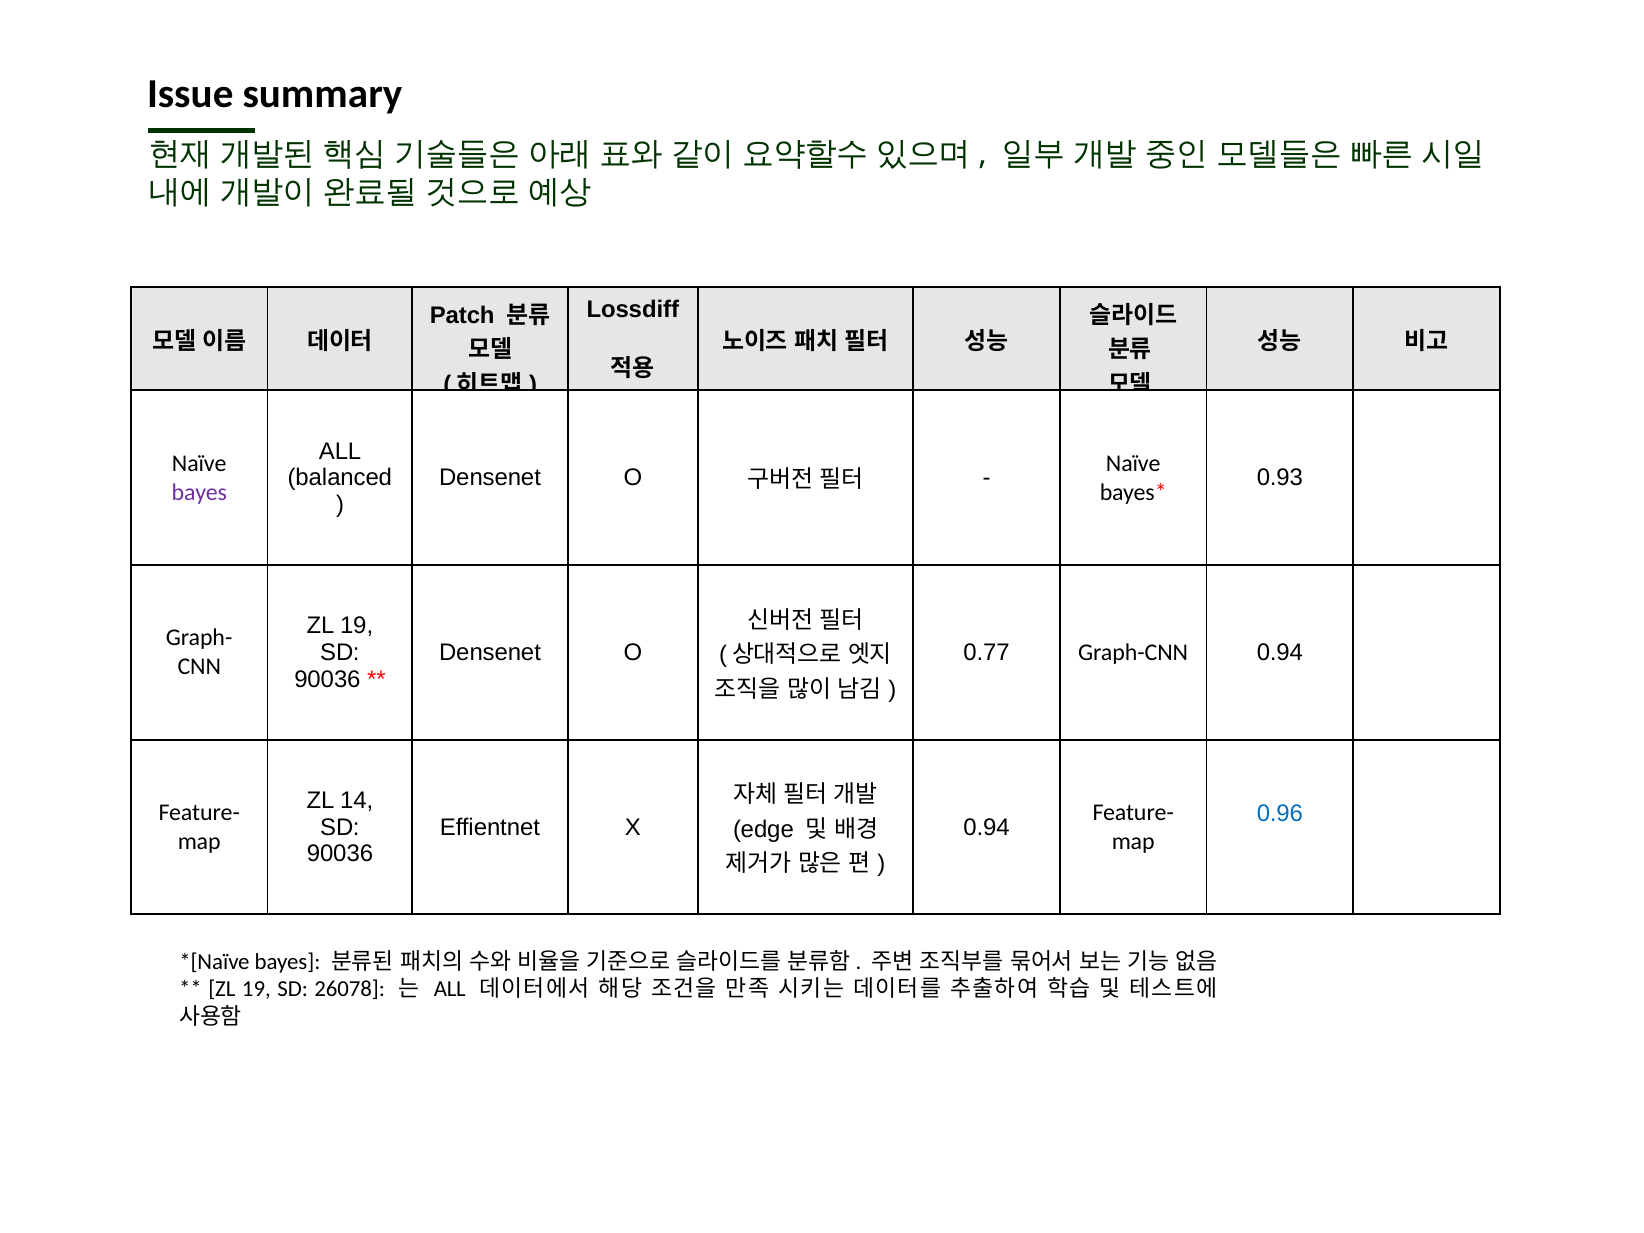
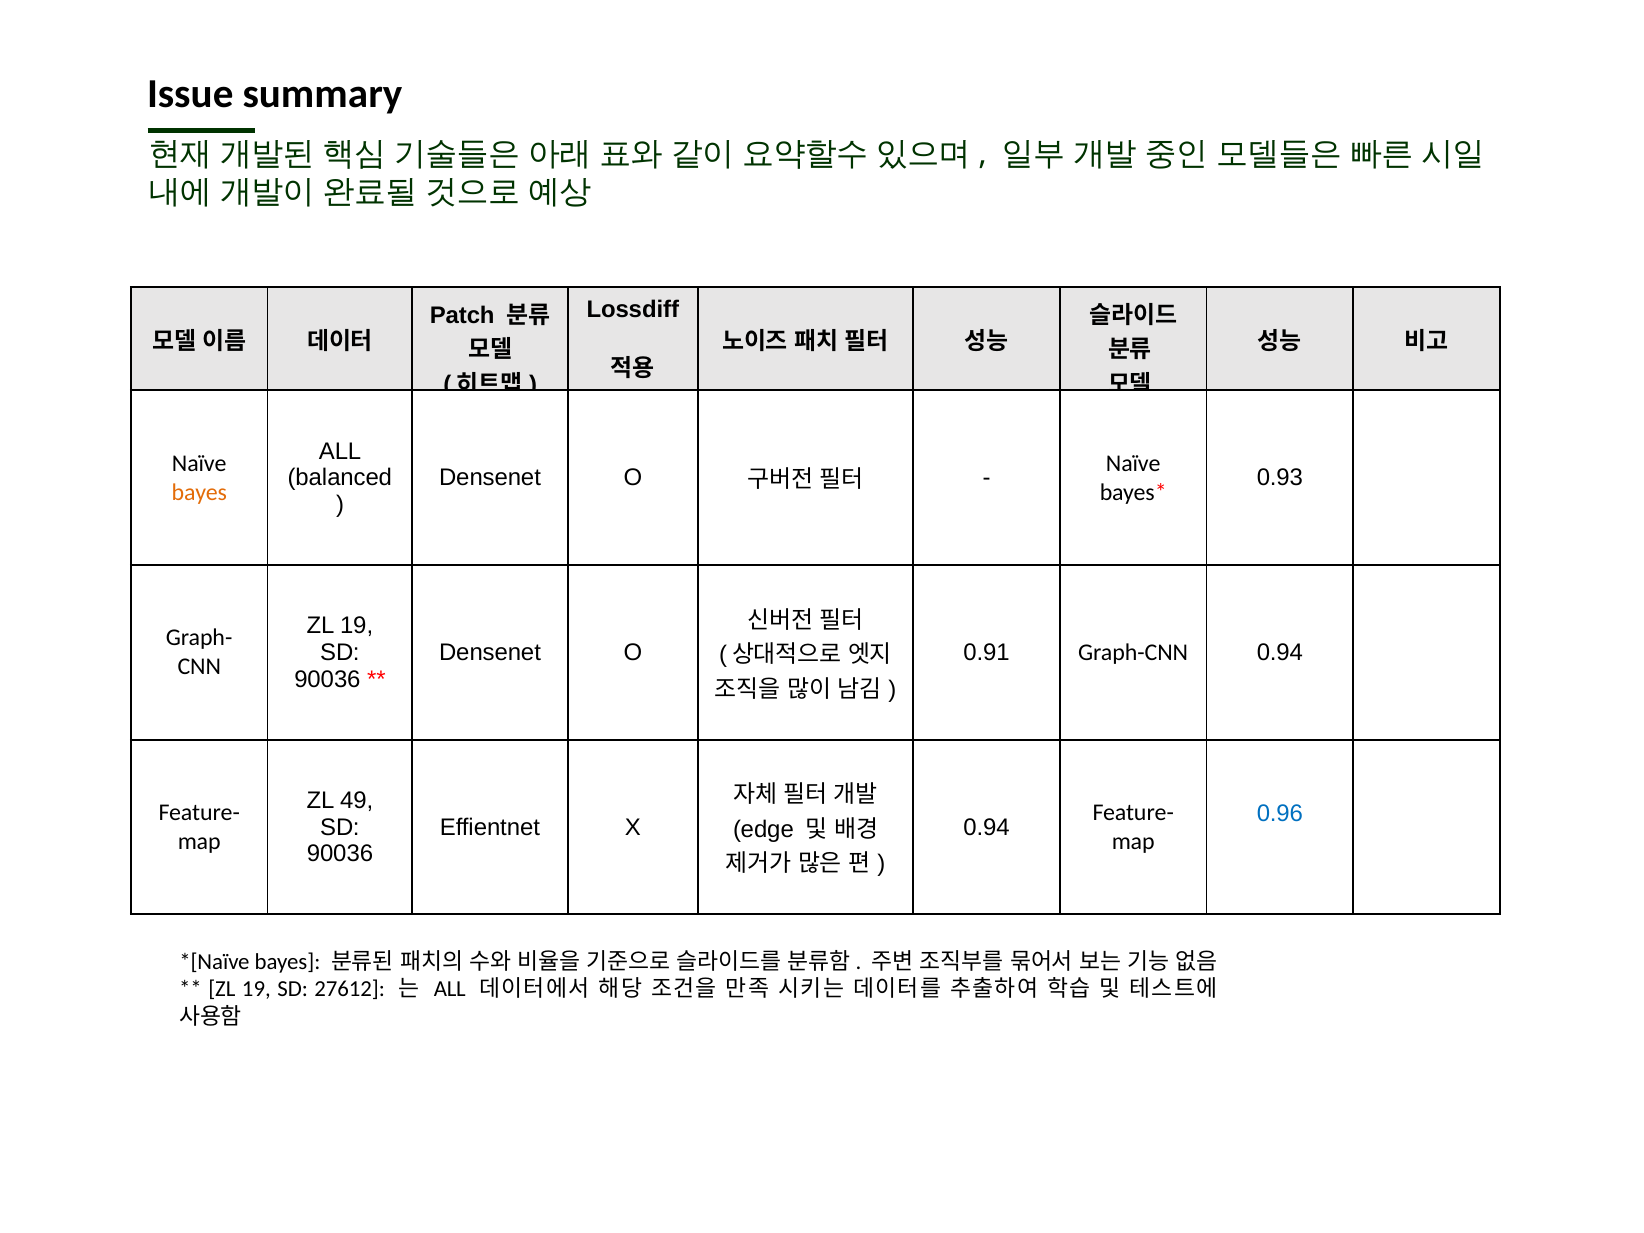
bayes at (199, 492) colour: purple -> orange
0.77: 0.77 -> 0.91
14: 14 -> 49
26078: 26078 -> 27612
